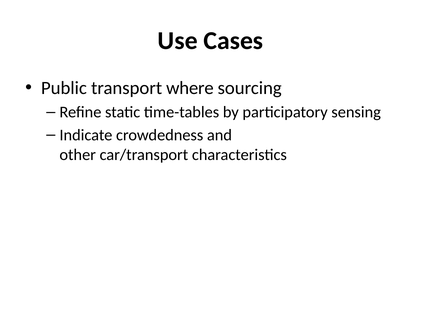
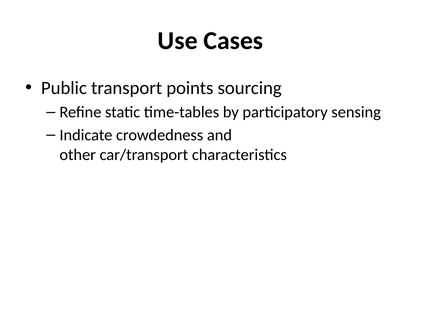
where: where -> points
